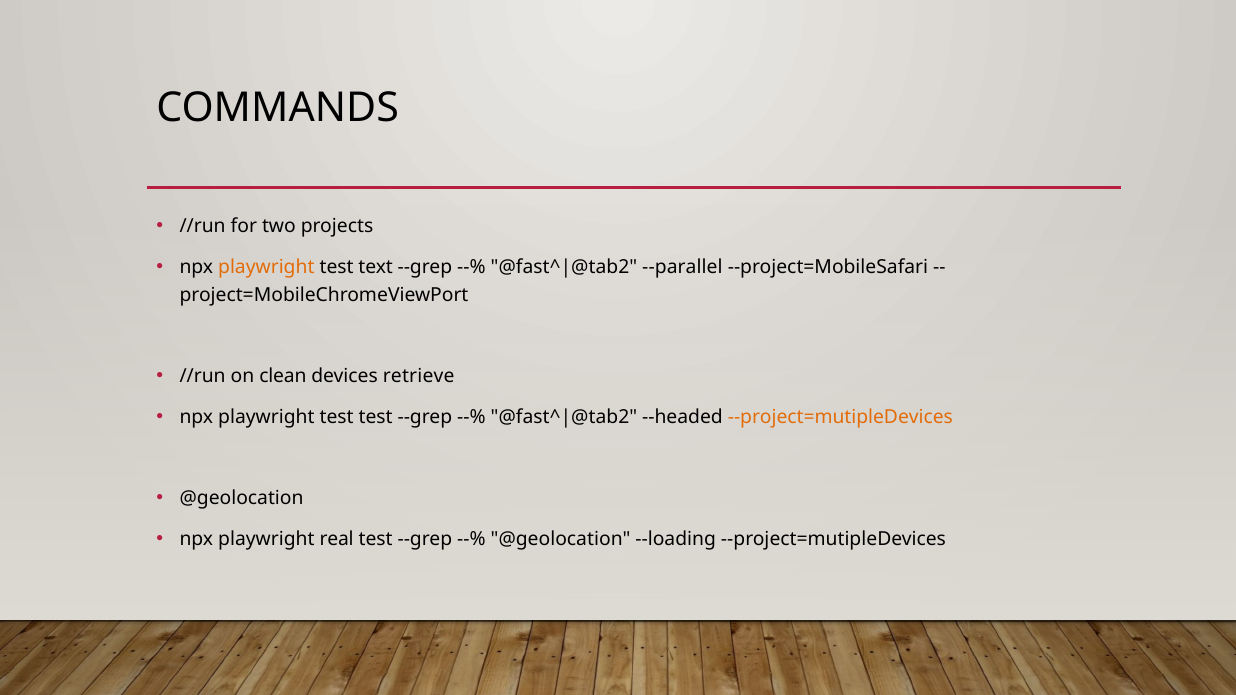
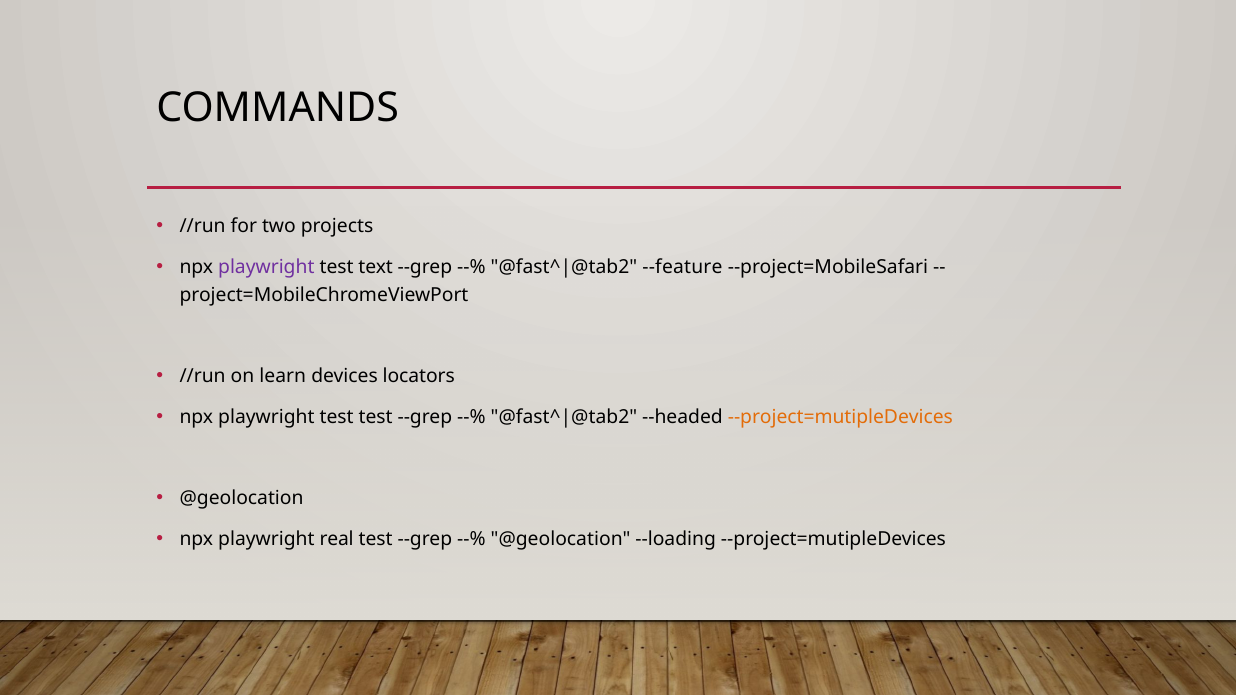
playwright at (266, 267) colour: orange -> purple
--parallel: --parallel -> --feature
clean: clean -> learn
retrieve: retrieve -> locators
